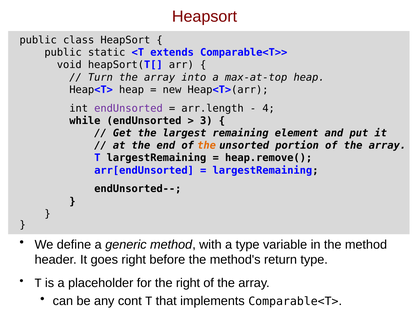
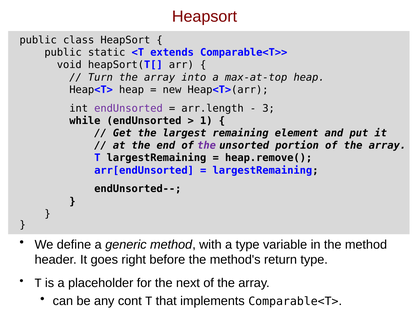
4: 4 -> 3
3: 3 -> 1
the at (207, 146) colour: orange -> purple
the right: right -> next
